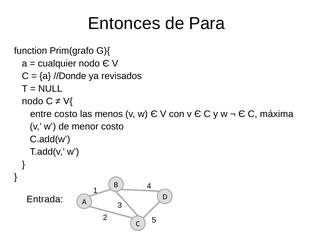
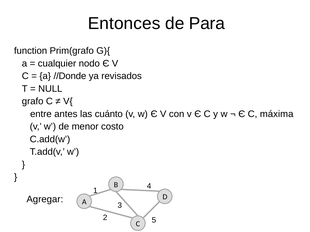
nodo at (33, 102): nodo -> grafo
entre costo: costo -> antes
menos: menos -> cuánto
Entrada: Entrada -> Agregar
